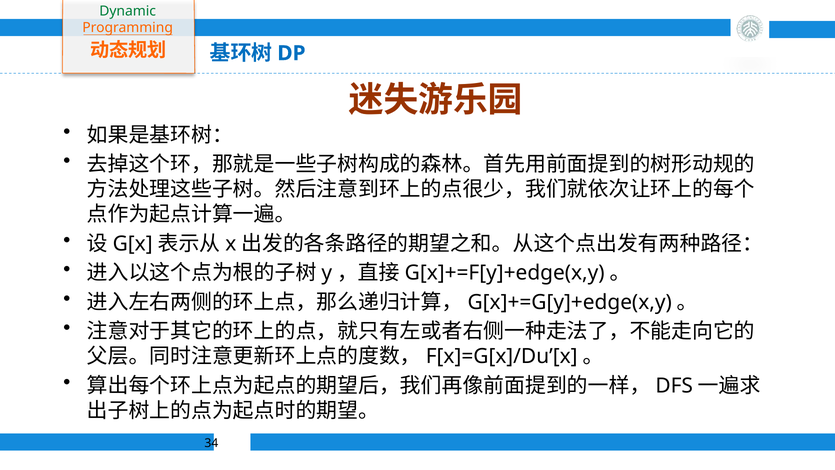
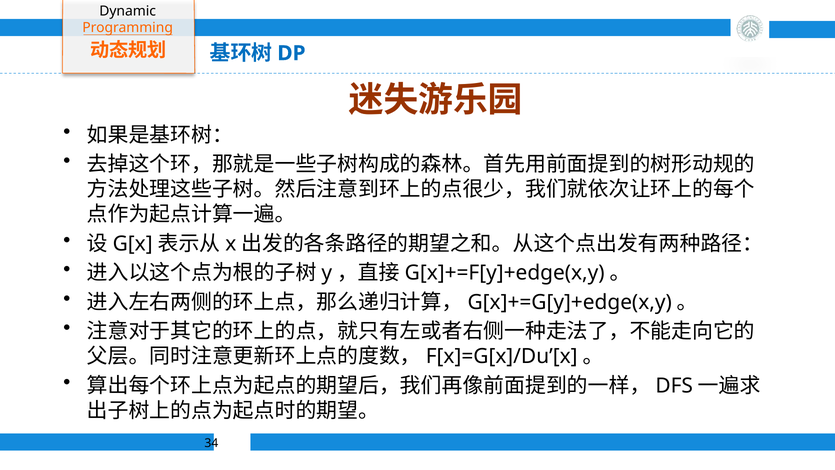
Dynamic colour: green -> black
